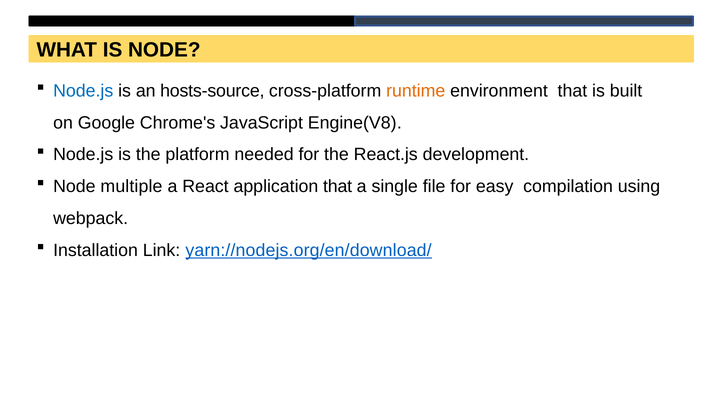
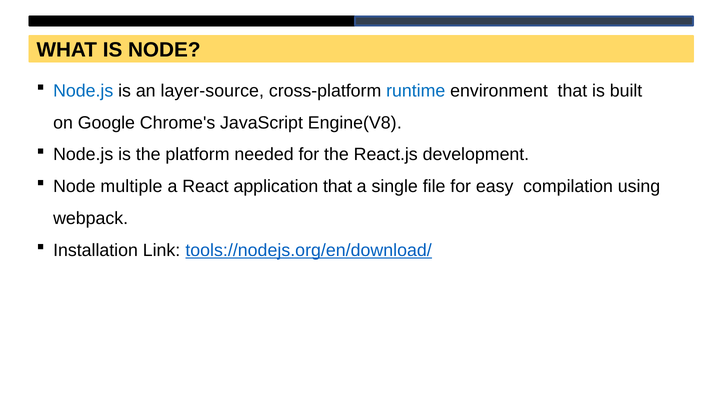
hosts-source: hosts-source -> layer-source
runtime colour: orange -> blue
yarn://nodejs.org/en/download/: yarn://nodejs.org/en/download/ -> tools://nodejs.org/en/download/
